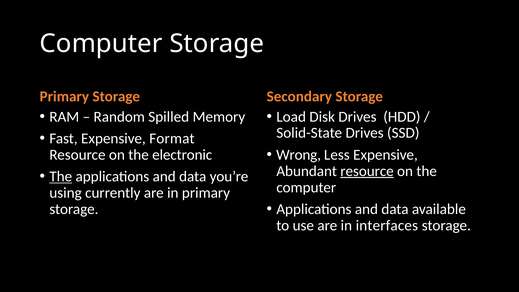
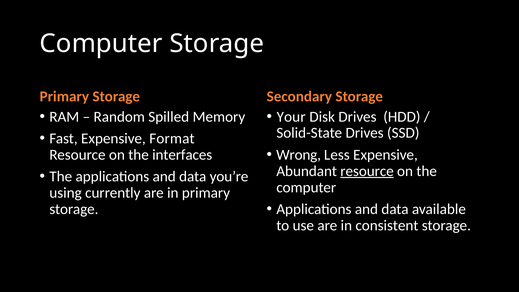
Load: Load -> Your
electronic: electronic -> interfaces
The at (61, 176) underline: present -> none
interfaces: interfaces -> consistent
